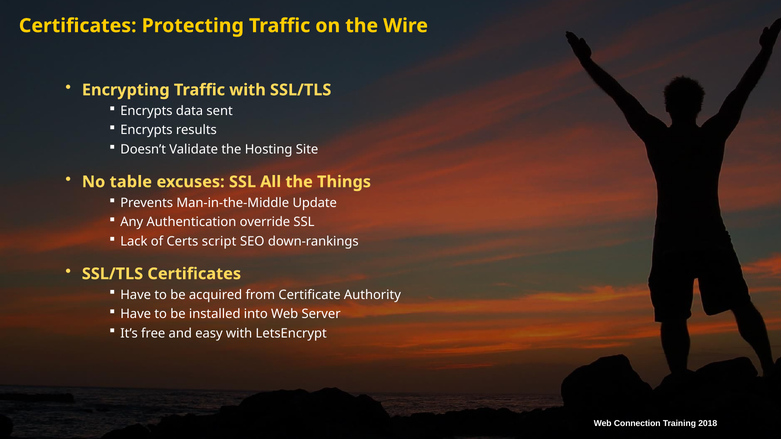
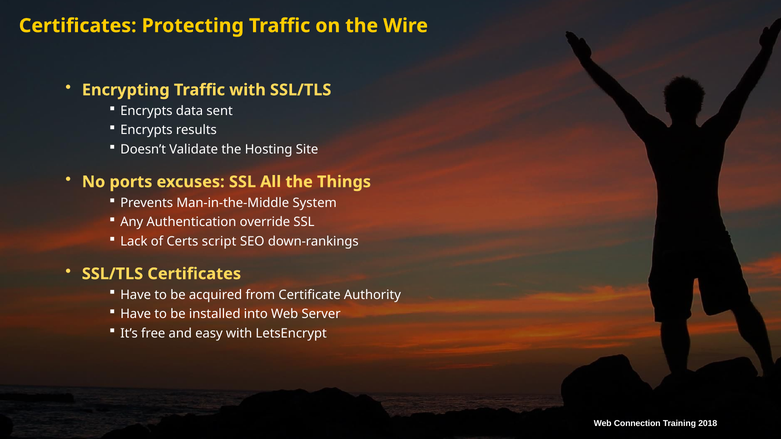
table: table -> ports
Update: Update -> System
